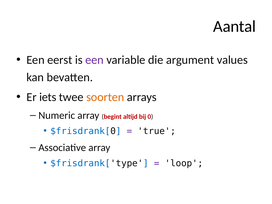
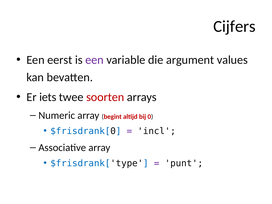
Aantal: Aantal -> Cijfers
soorten colour: orange -> red
true: true -> incl
loop: loop -> punt
